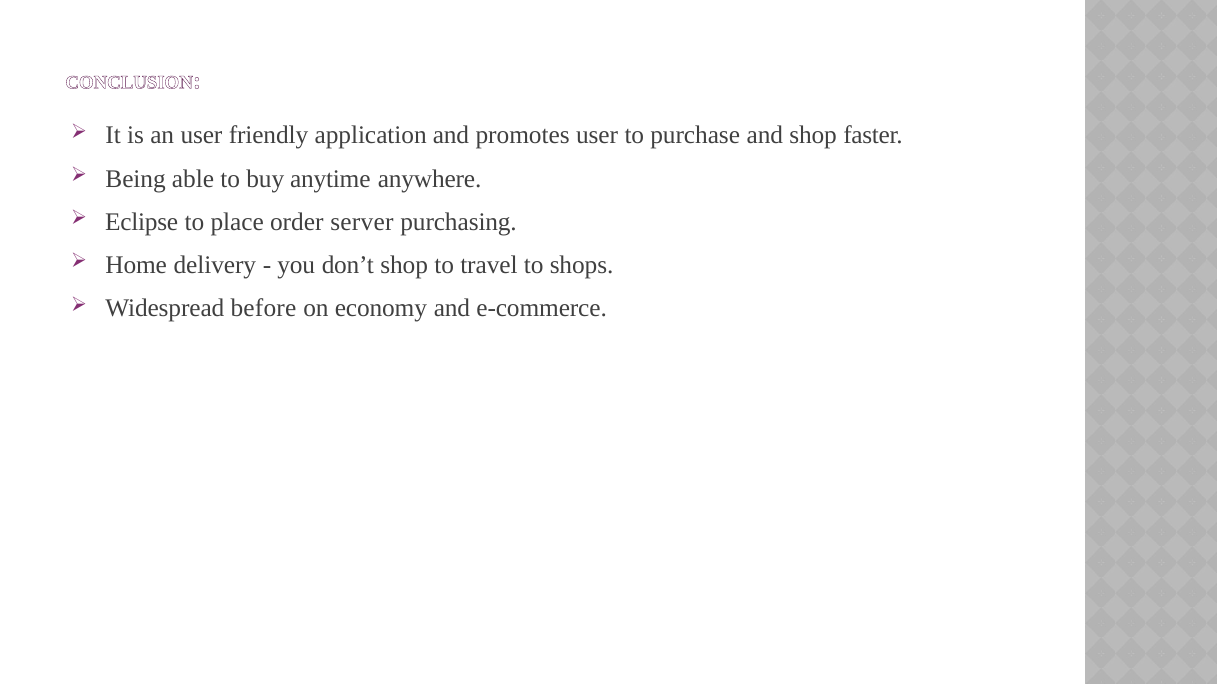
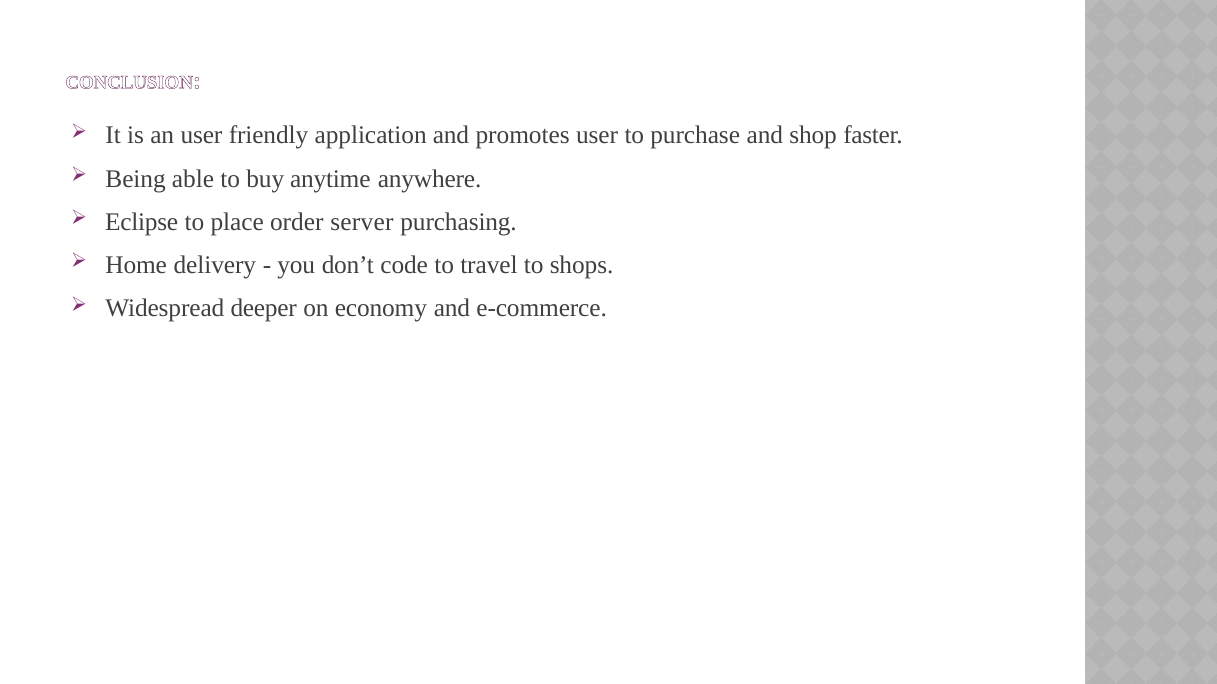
don’t shop: shop -> code
before: before -> deeper
